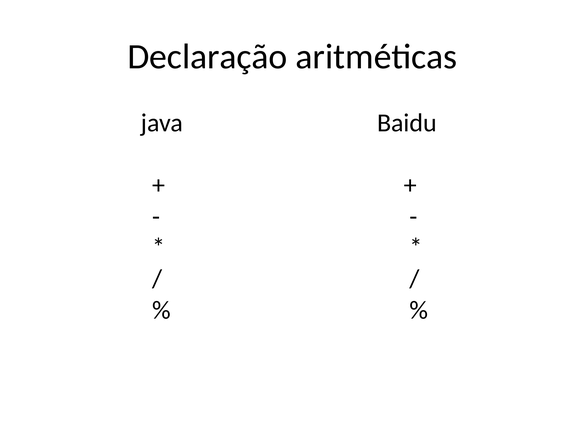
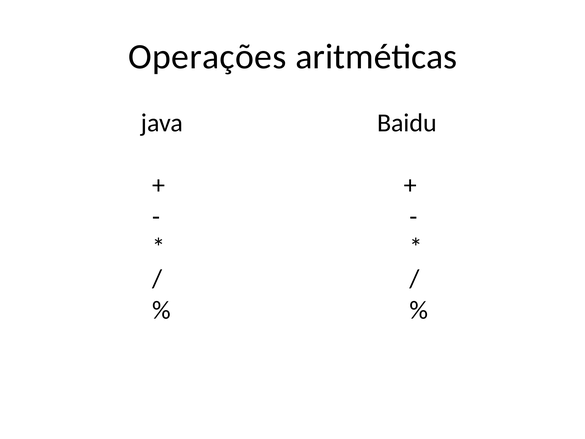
Declaração: Declaração -> Operações
